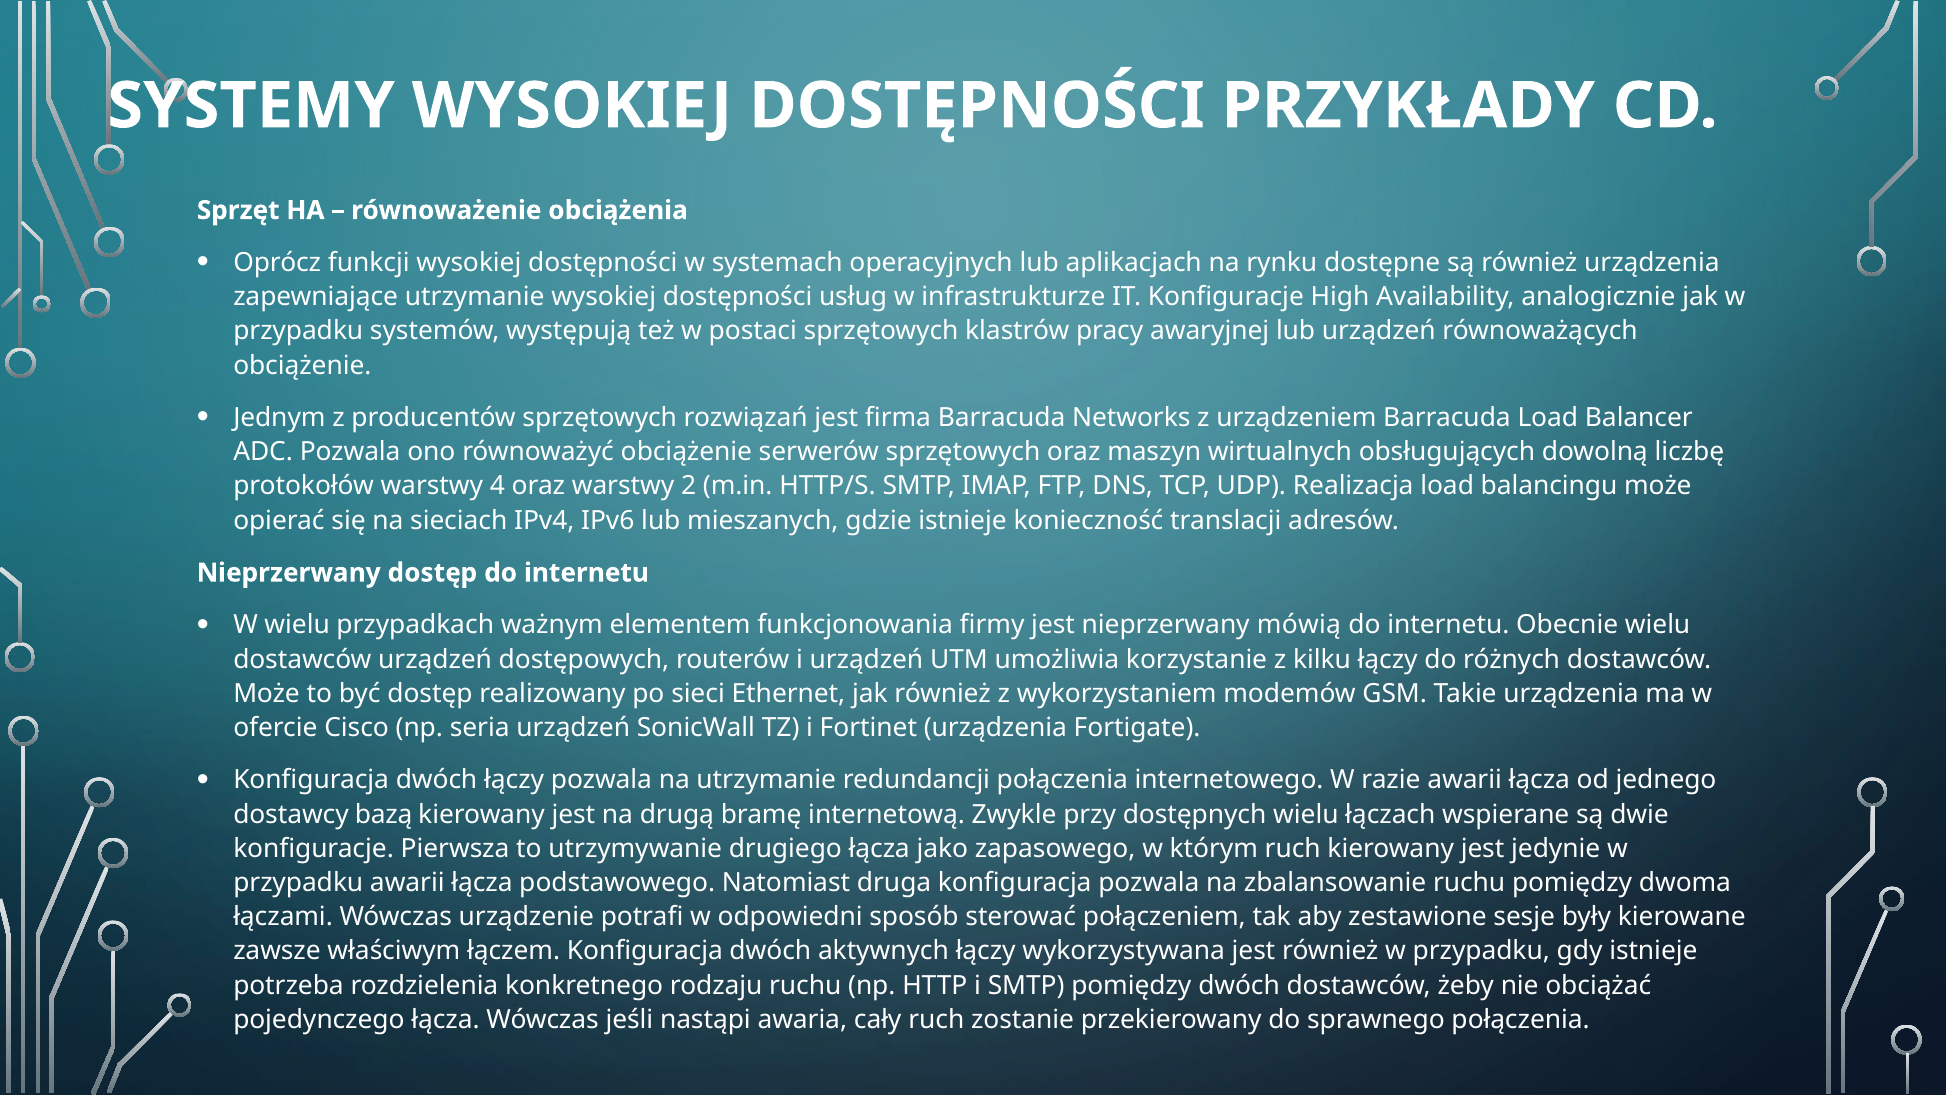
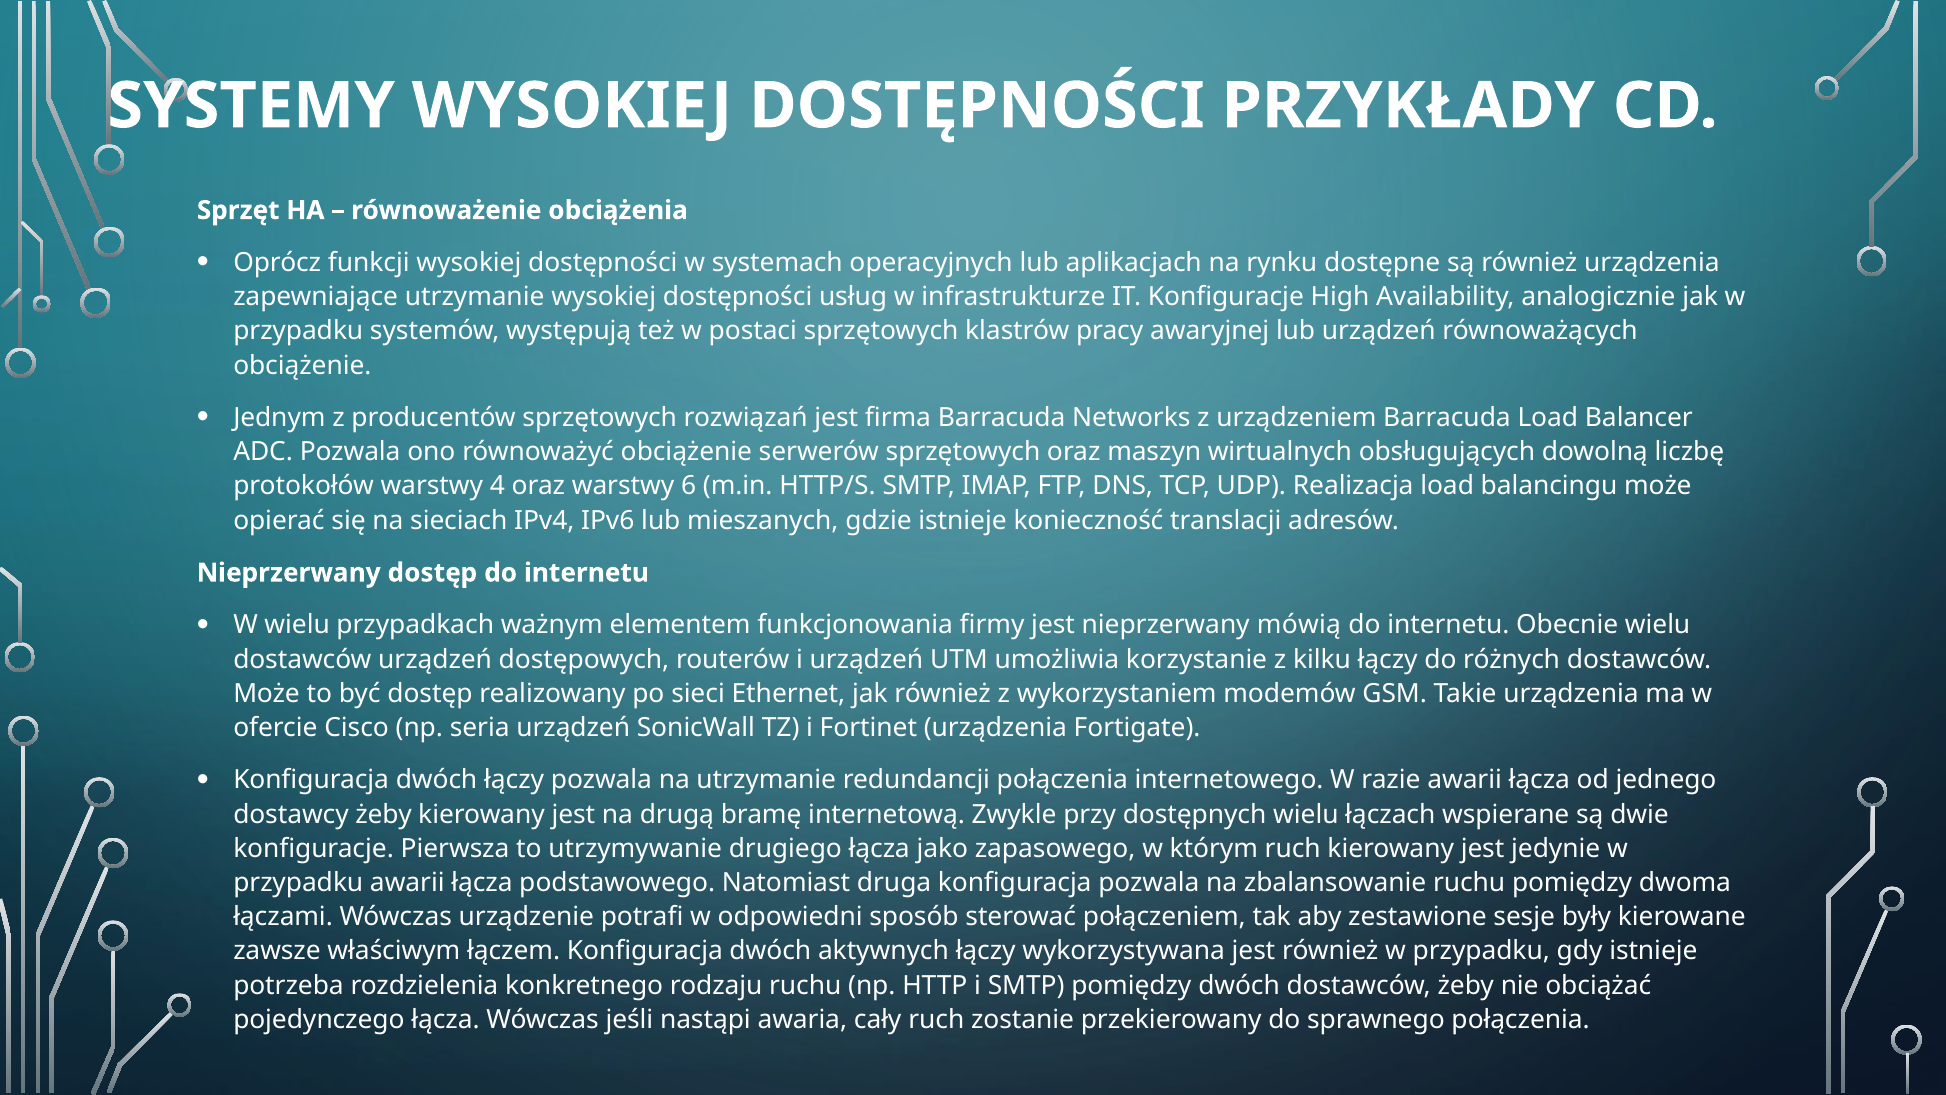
2: 2 -> 6
dostawcy bazą: bazą -> żeby
